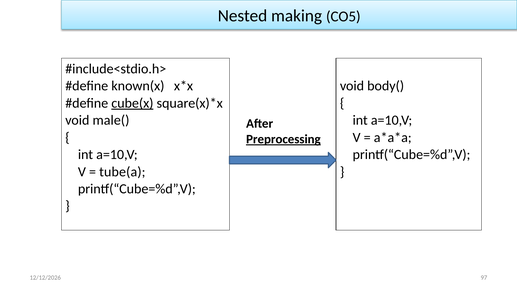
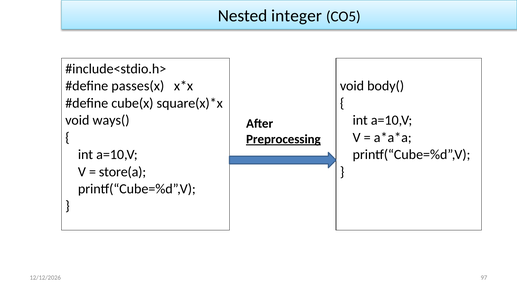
making: making -> integer
known(x: known(x -> passes(x
cube(x underline: present -> none
male(: male( -> ways(
tube(a: tube(a -> store(a
